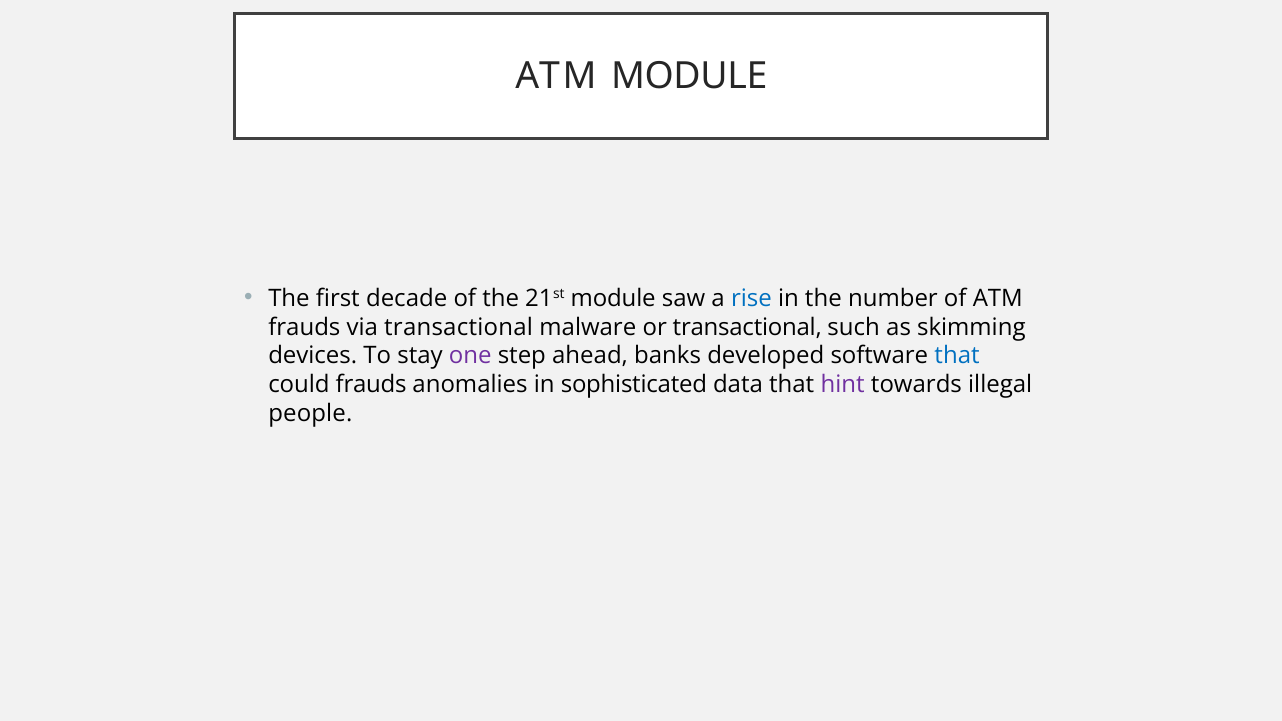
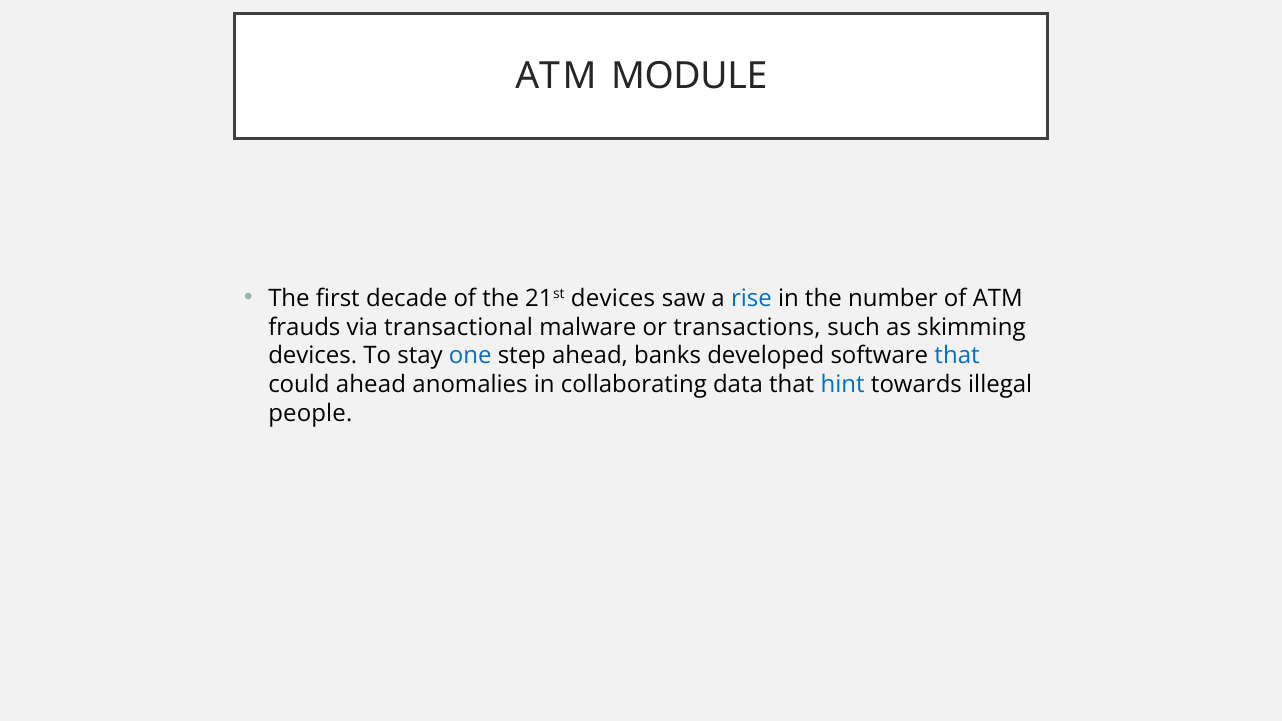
21st module: module -> devices
or transactional: transactional -> transactions
one colour: purple -> blue
could frauds: frauds -> ahead
sophisticated: sophisticated -> collaborating
hint colour: purple -> blue
